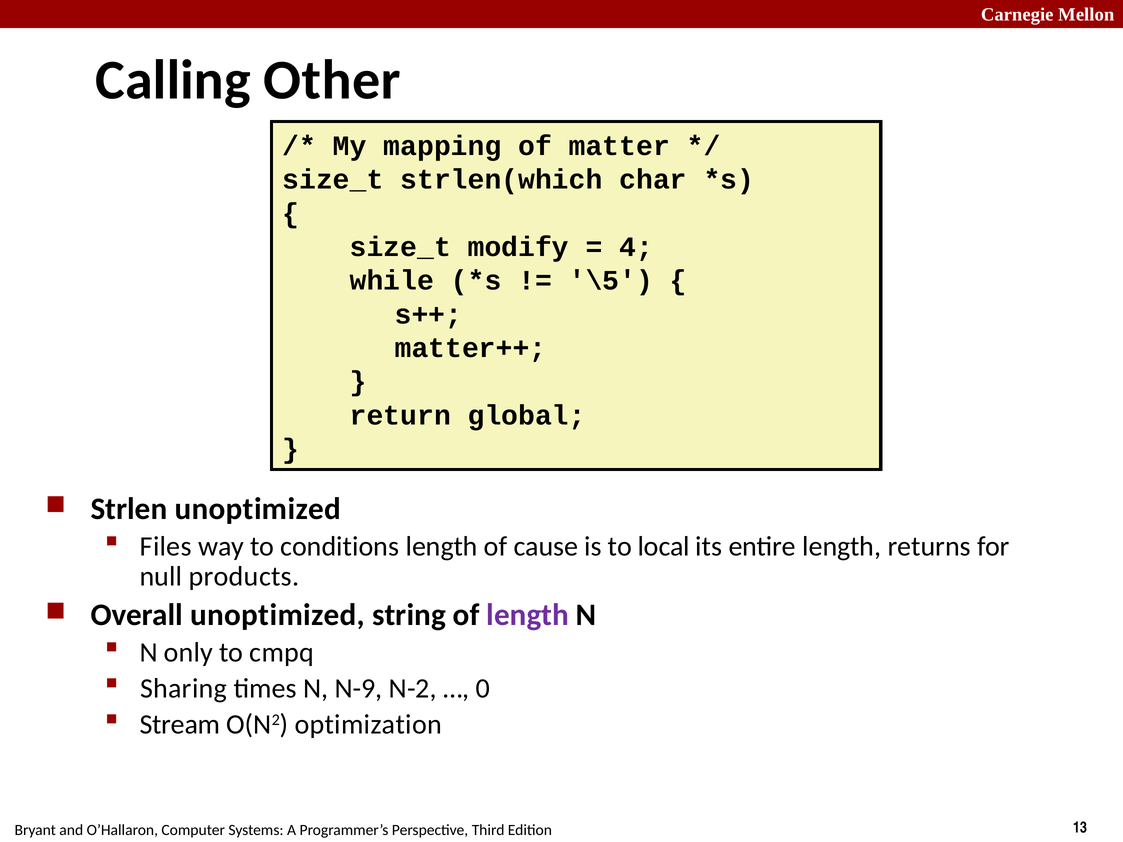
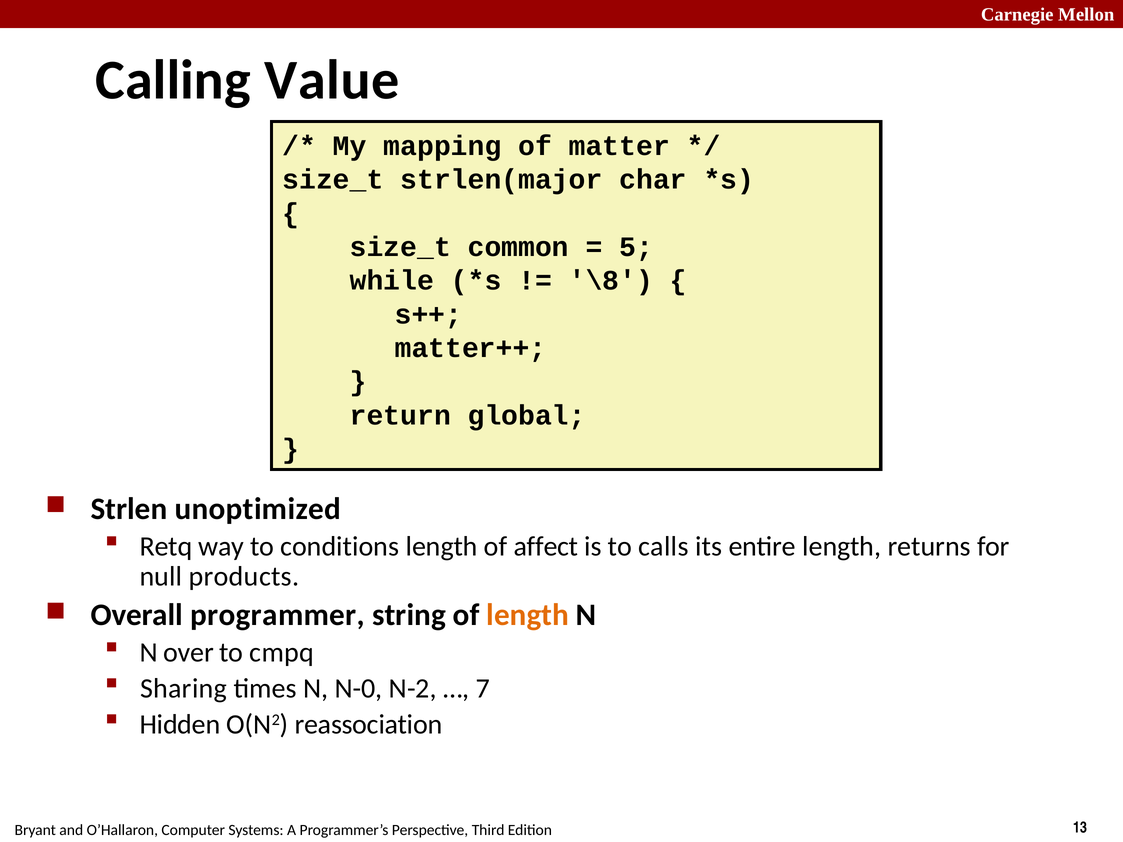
Other: Other -> Value
strlen(which: strlen(which -> strlen(major
modify: modify -> common
4: 4 -> 5
\5: \5 -> \8
Files: Files -> Retq
cause: cause -> affect
local: local -> calls
Overall unoptimized: unoptimized -> programmer
length at (528, 615) colour: purple -> orange
only: only -> over
N-9: N-9 -> N-0
0: 0 -> 7
Stream: Stream -> Hidden
optimization: optimization -> reassociation
